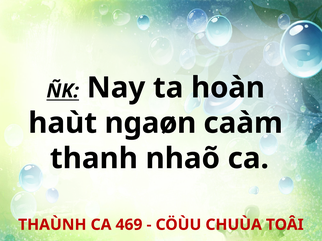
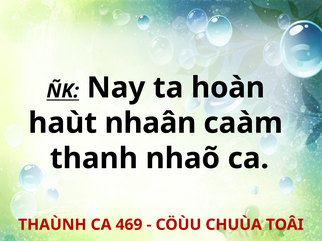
ngaøn: ngaøn -> nhaân
